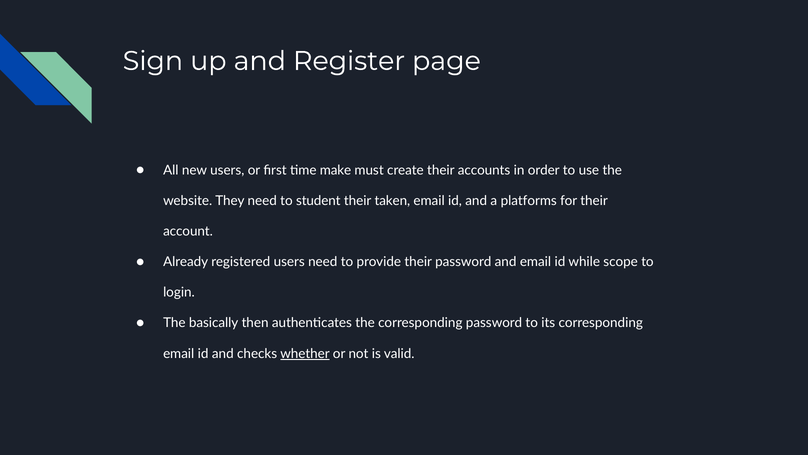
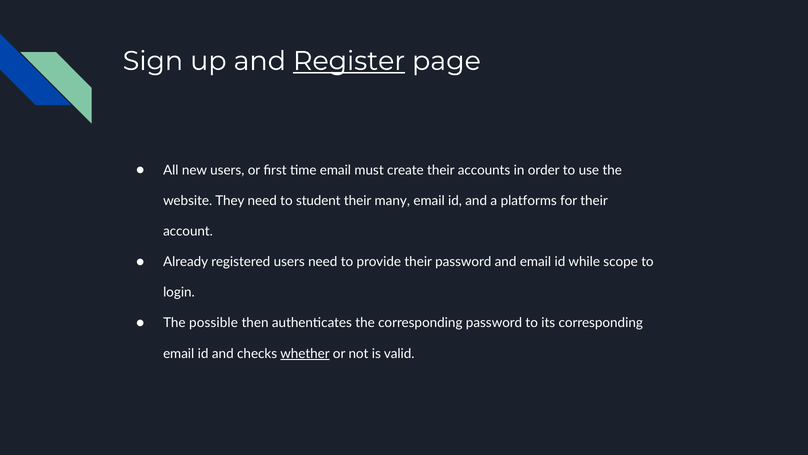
Register underline: none -> present
time make: make -> email
taken: taken -> many
basically: basically -> possible
